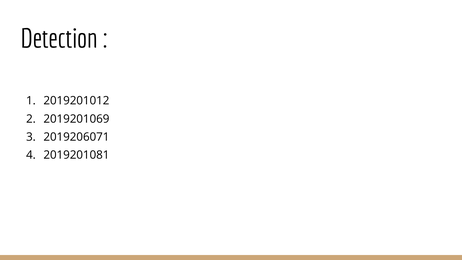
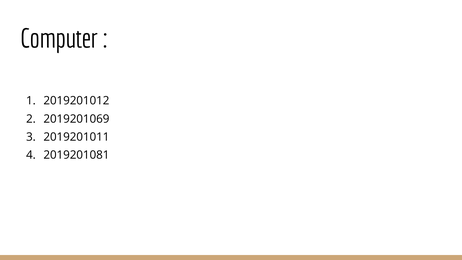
Detection: Detection -> Computer
2019206071: 2019206071 -> 2019201011
